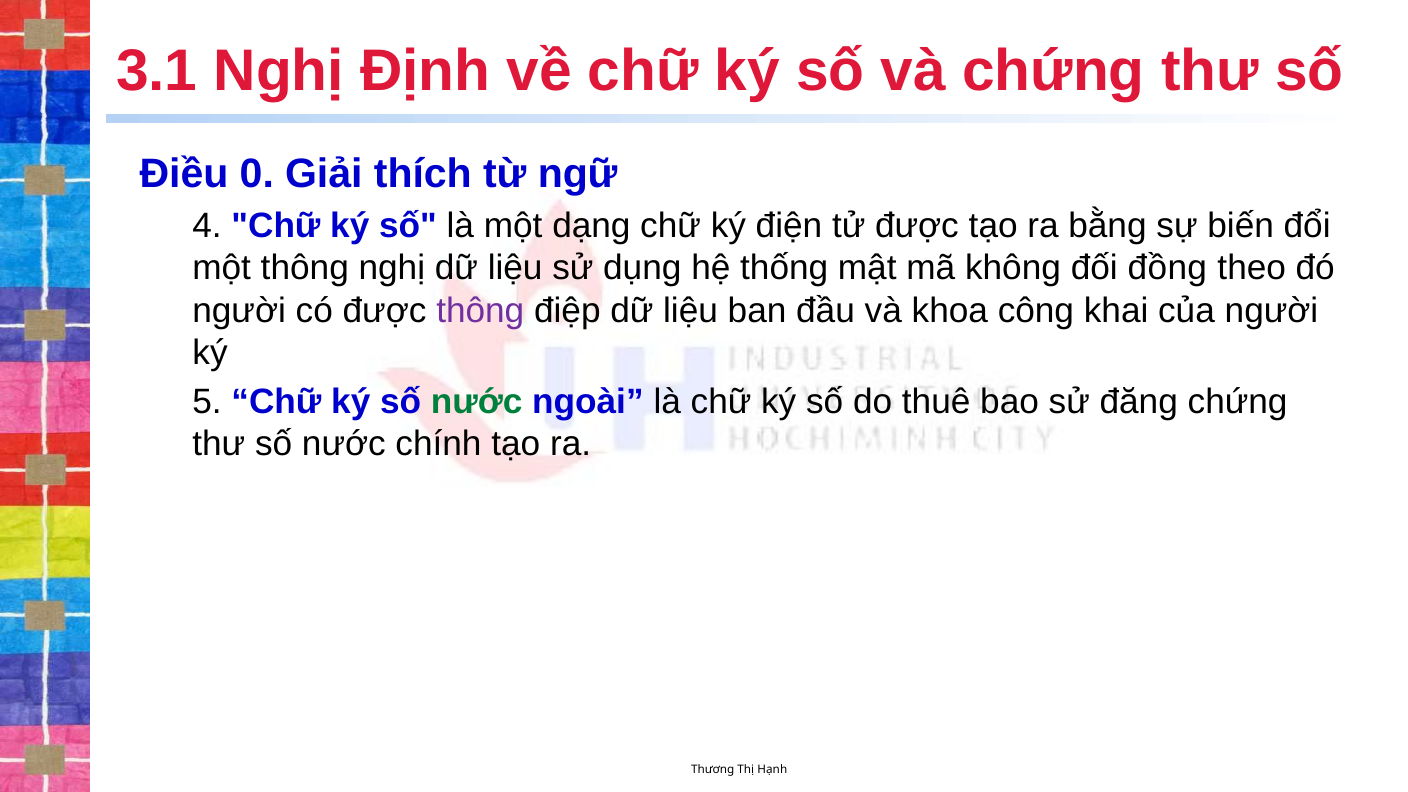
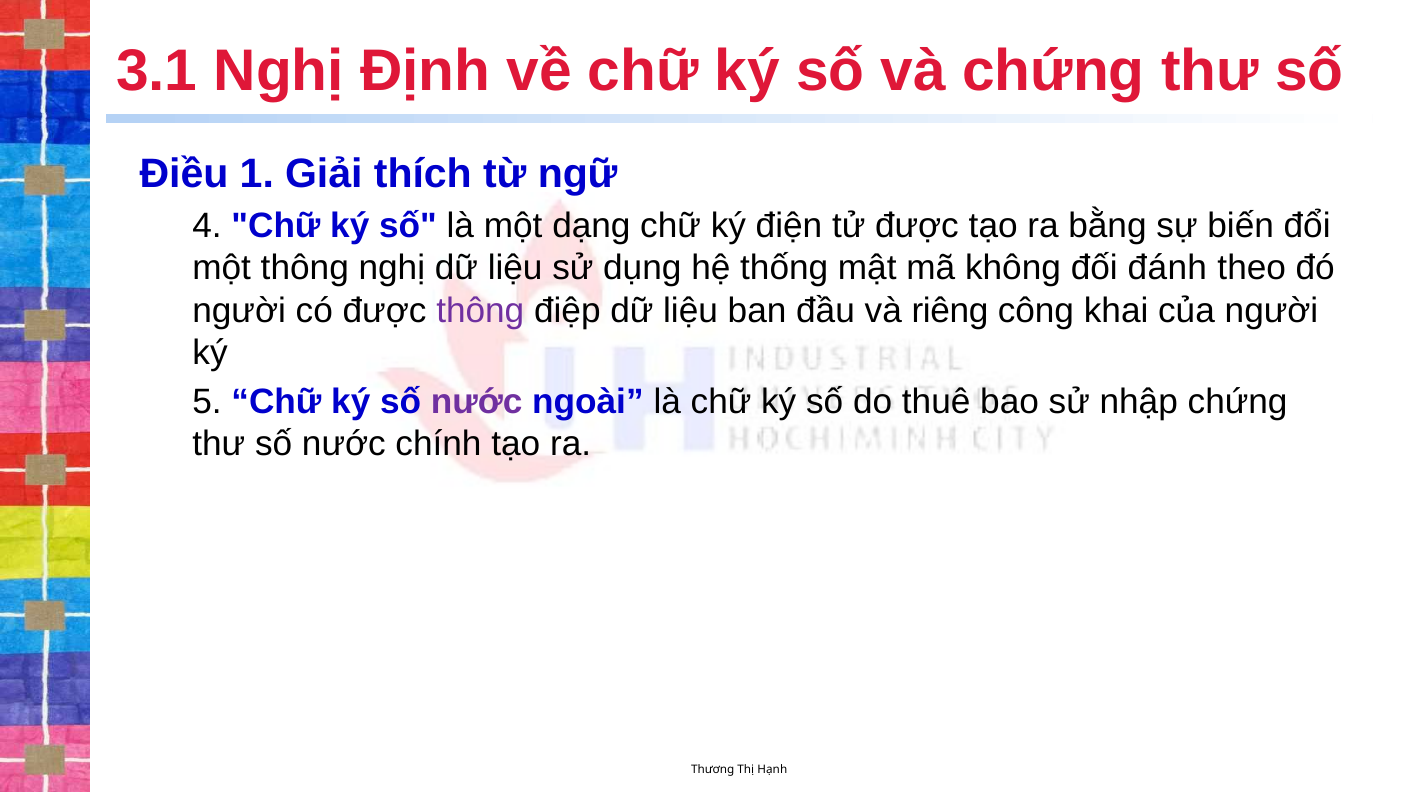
0: 0 -> 1
đồng: đồng -> đánh
khoa: khoa -> riêng
nước at (477, 402) colour: green -> purple
đăng: đăng -> nhập
